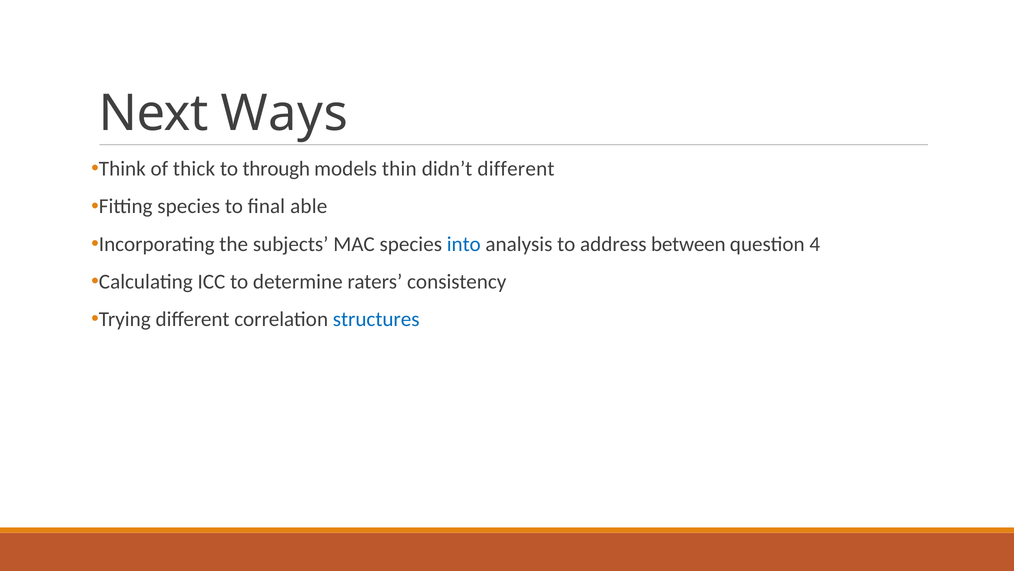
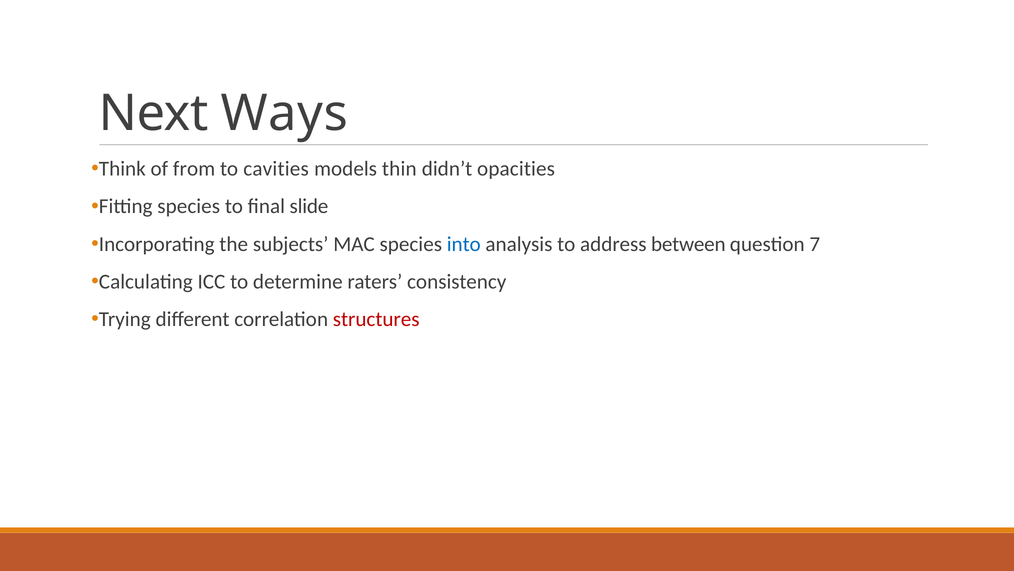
thick: thick -> from
through: through -> cavities
didn’t different: different -> opacities
able: able -> slide
4: 4 -> 7
structures colour: blue -> red
